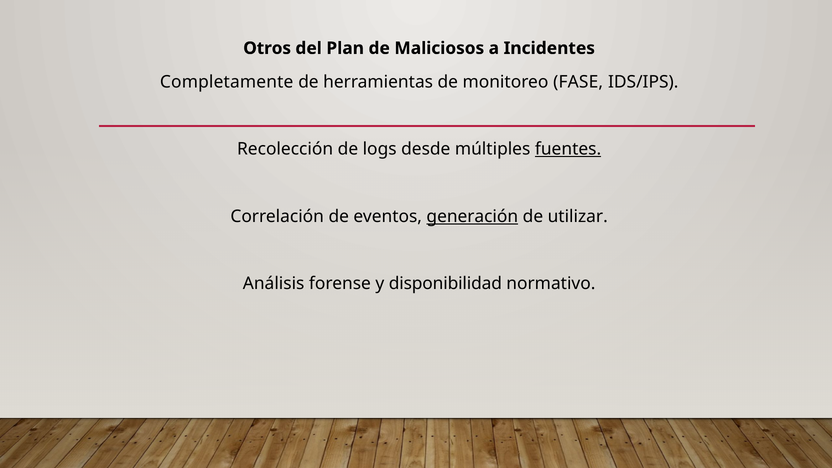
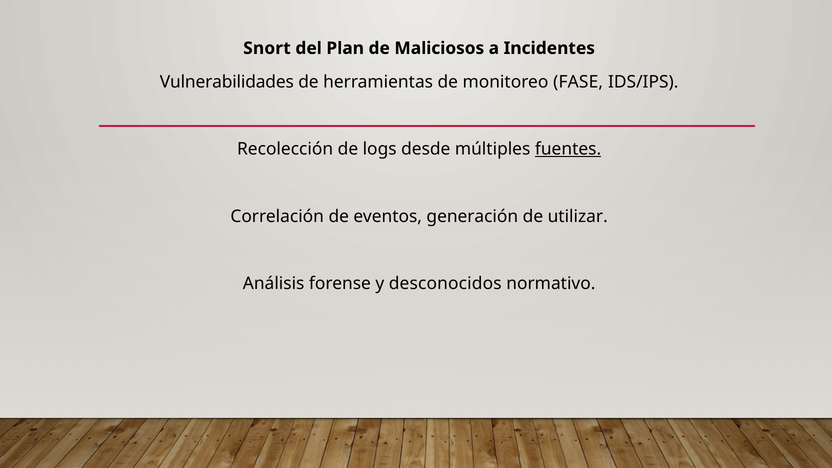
Otros: Otros -> Snort
Completamente: Completamente -> Vulnerabilidades
generación underline: present -> none
disponibilidad: disponibilidad -> desconocidos
